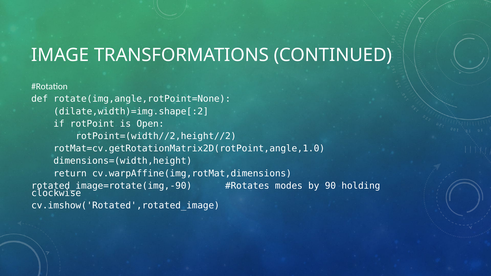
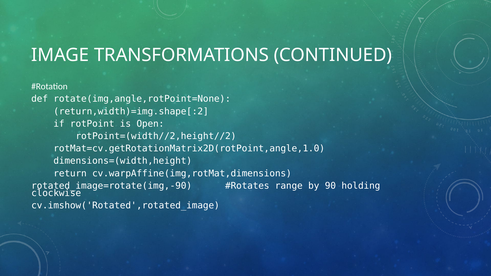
dilate,width)=img.shape[:2: dilate,width)=img.shape[:2 -> return,width)=img.shape[:2
modes: modes -> range
